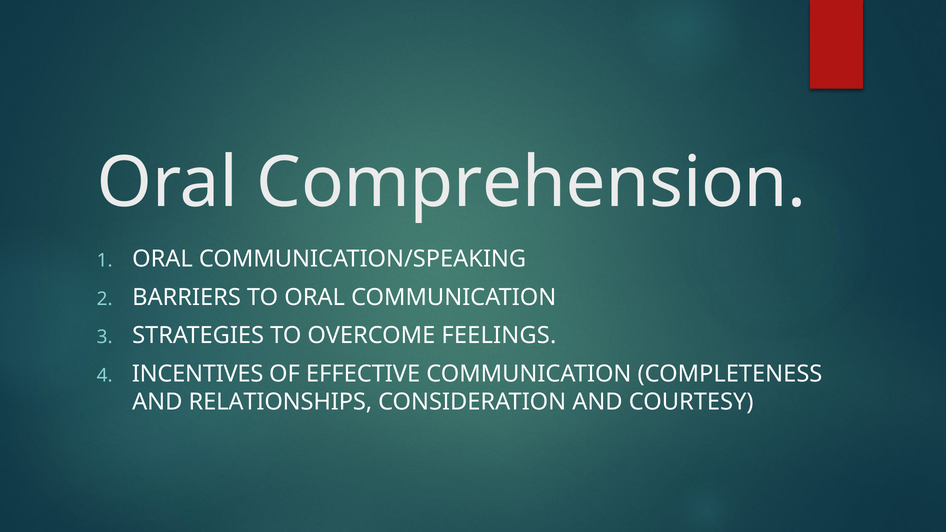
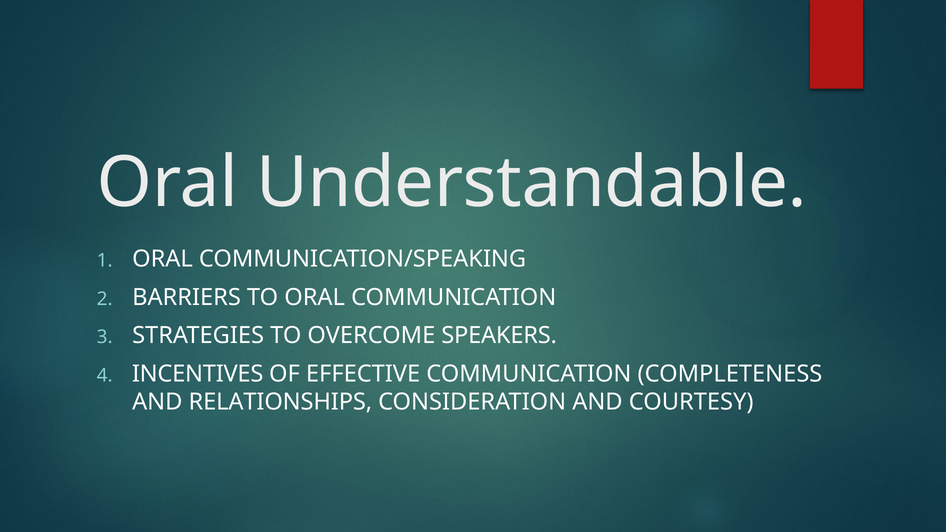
Comprehension: Comprehension -> Understandable
FEELINGS: FEELINGS -> SPEAKERS
